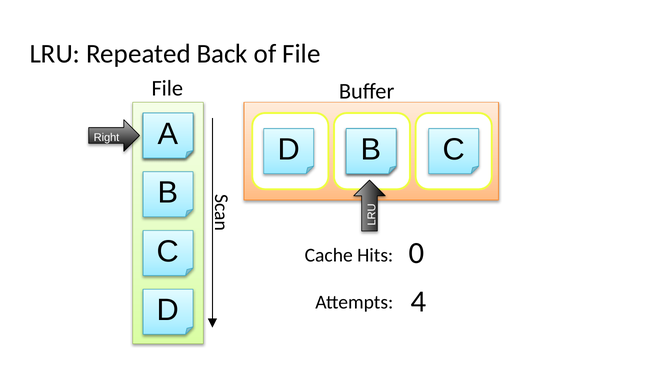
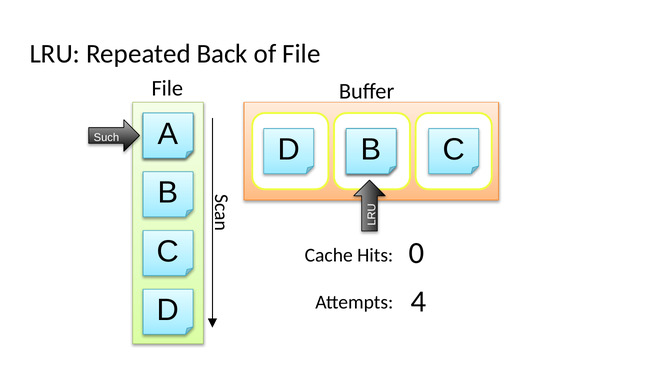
Right: Right -> Such
